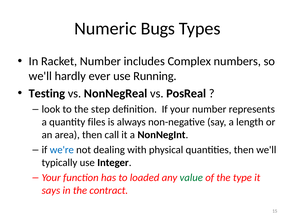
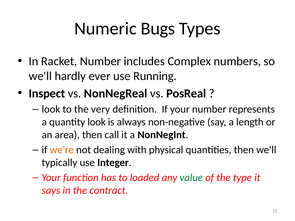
Testing: Testing -> Inspect
step: step -> very
quantity files: files -> look
we're colour: blue -> orange
